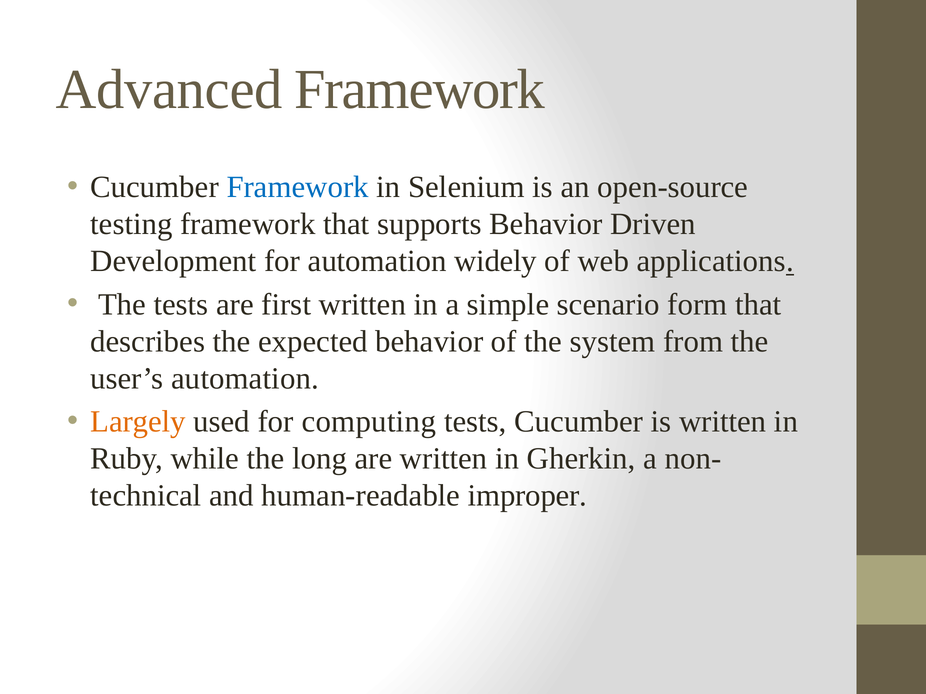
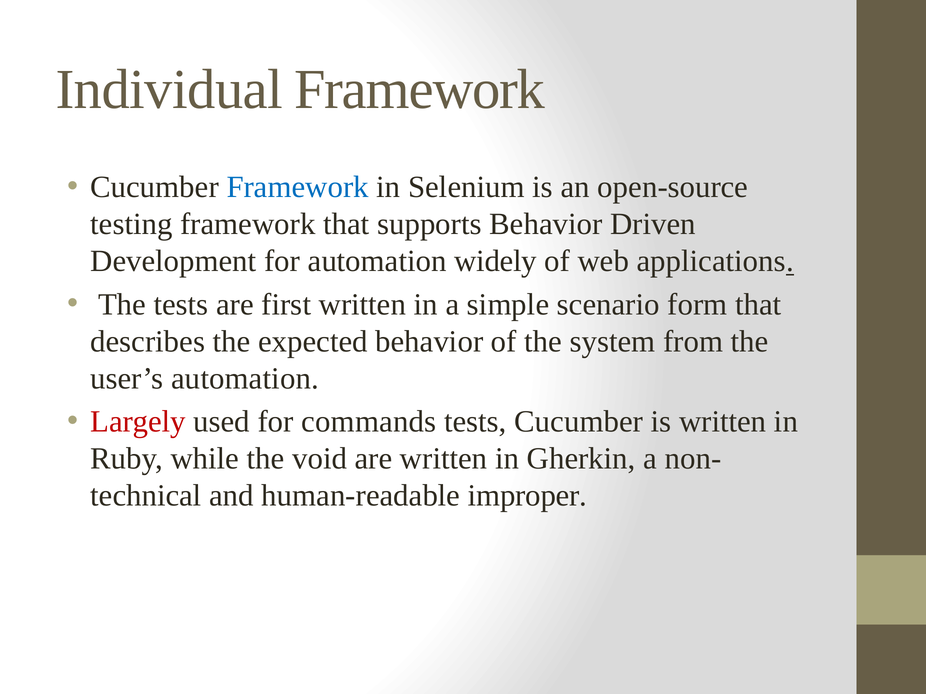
Advanced: Advanced -> Individual
Largely colour: orange -> red
computing: computing -> commands
long: long -> void
